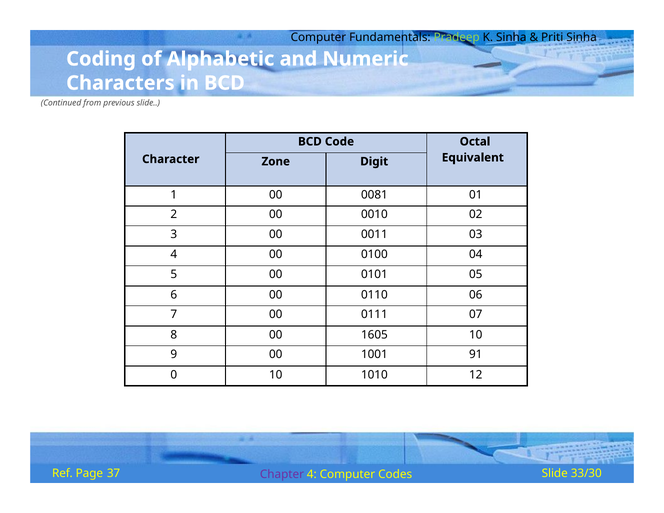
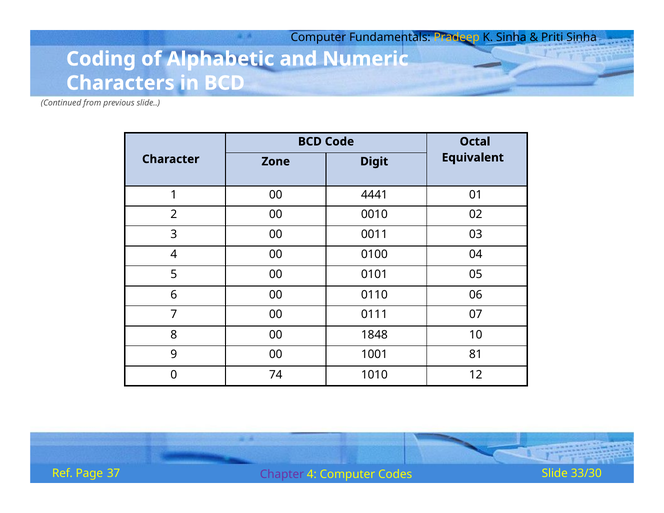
Pradeep colour: light green -> yellow
0081: 0081 -> 4441
1605: 1605 -> 1848
91: 91 -> 81
0 10: 10 -> 74
